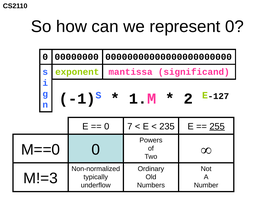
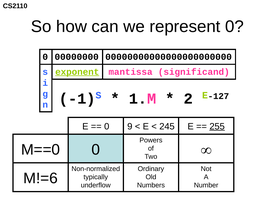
exponent underline: none -> present
7: 7 -> 9
235: 235 -> 245
M!=3: M!=3 -> M!=6
